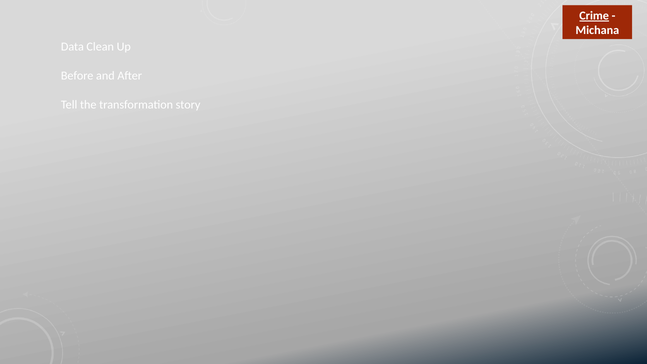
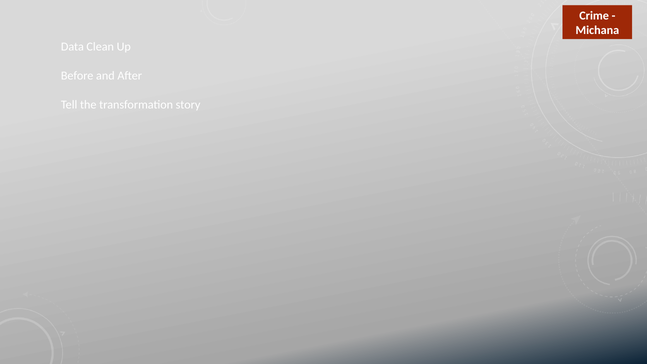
Crime underline: present -> none
